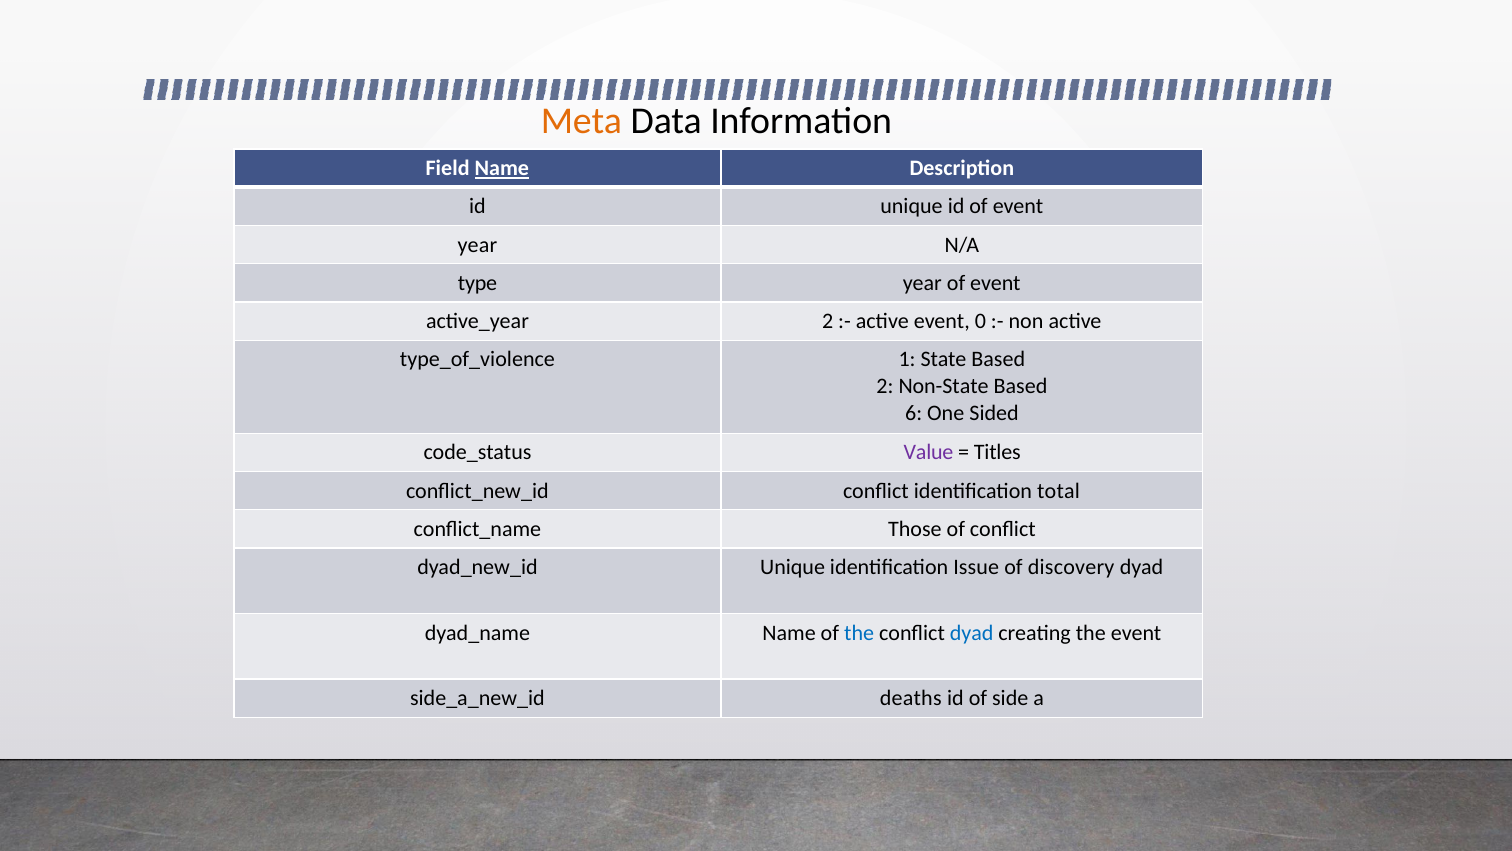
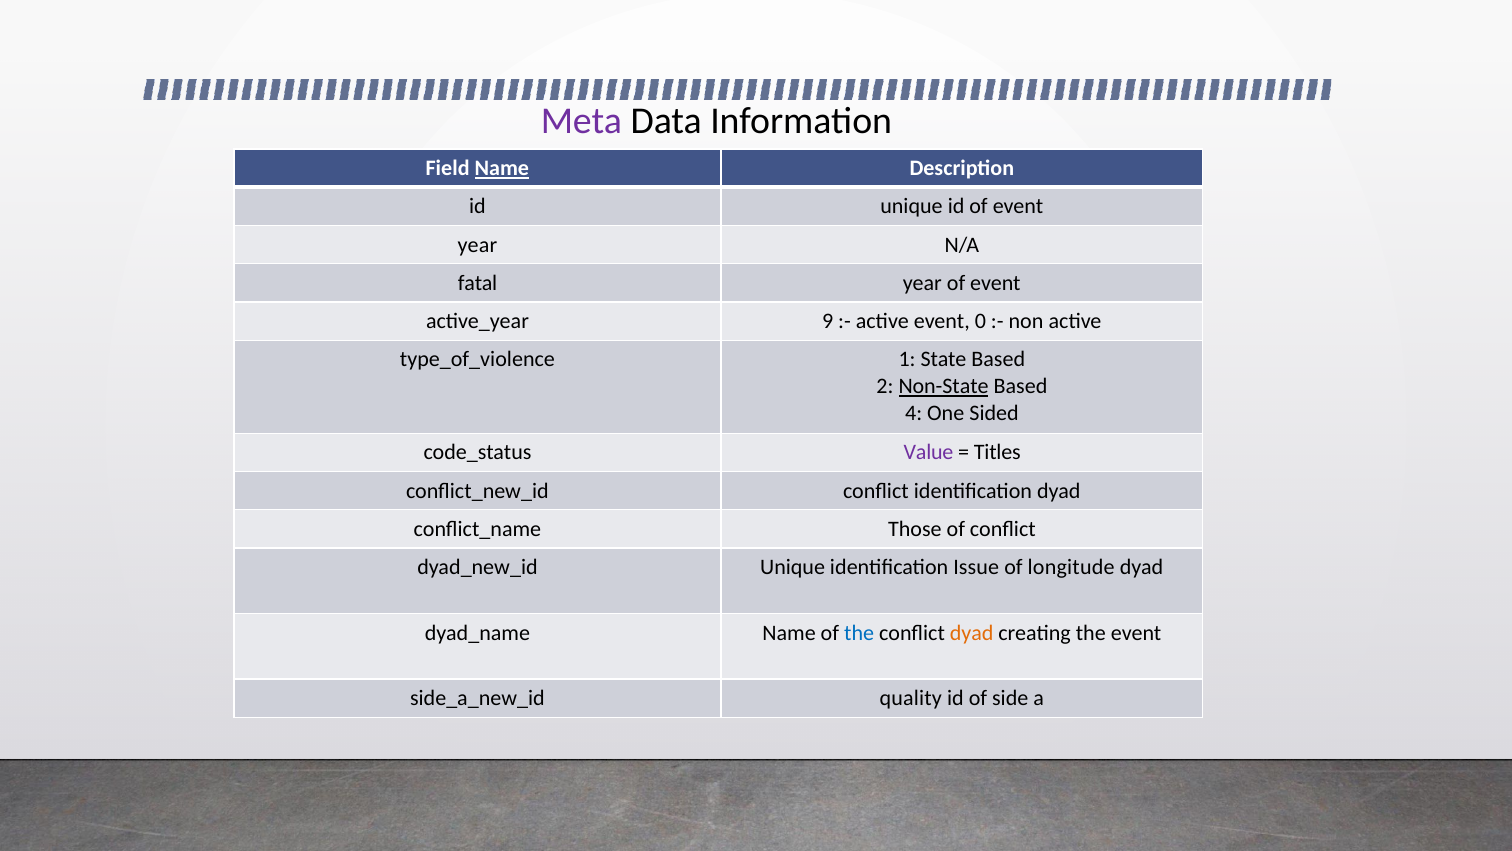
Meta colour: orange -> purple
type: type -> fatal
2 at (828, 321): 2 -> 9
Non-State underline: none -> present
6: 6 -> 4
identification total: total -> dyad
discovery: discovery -> longitude
dyad at (972, 632) colour: blue -> orange
deaths: deaths -> quality
